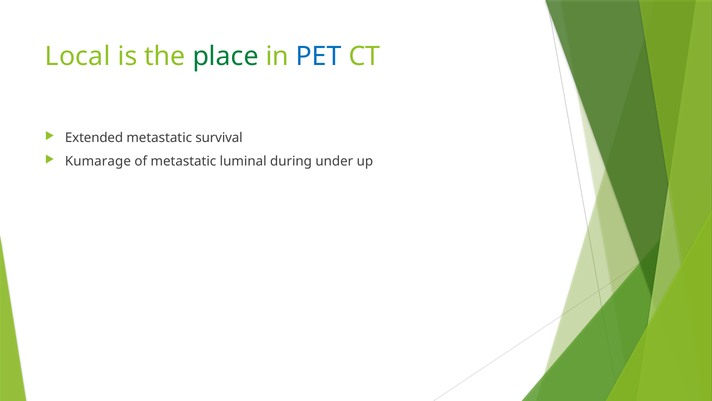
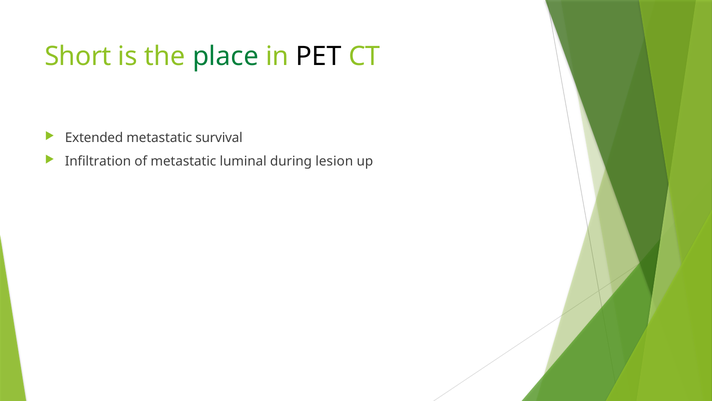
Local: Local -> Short
PET colour: blue -> black
Kumarage: Kumarage -> Infiltration
under: under -> lesion
